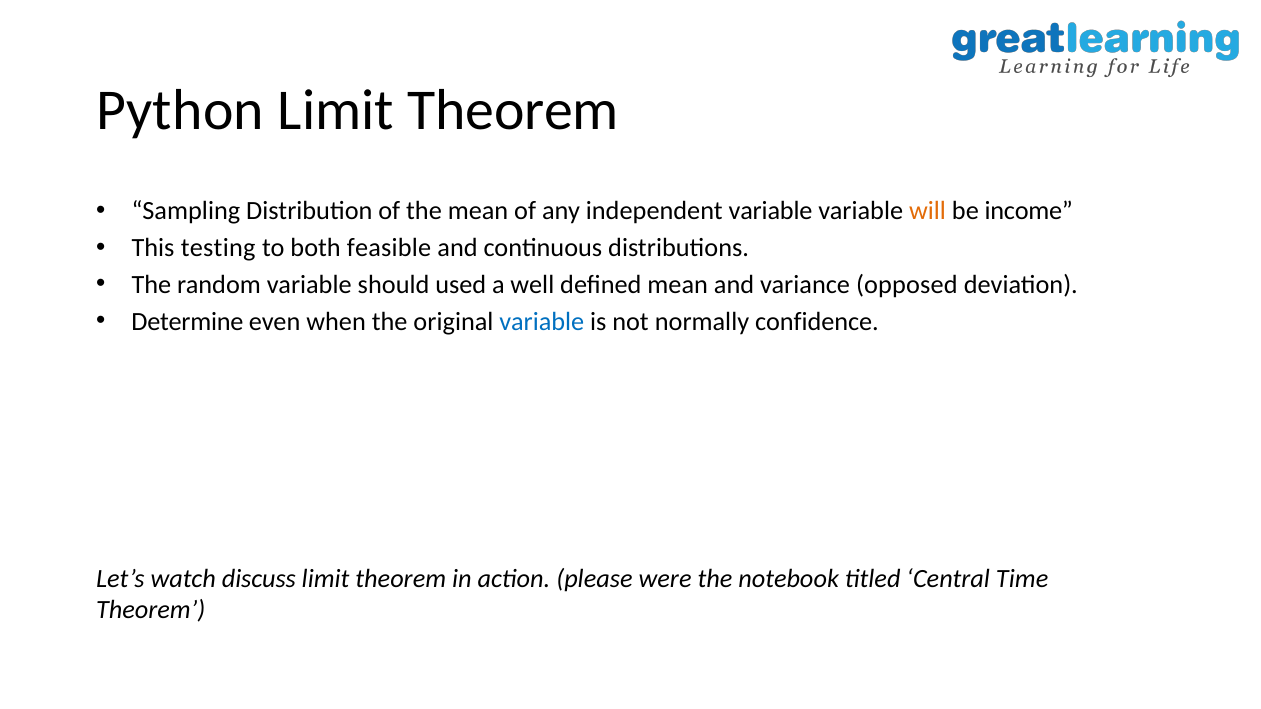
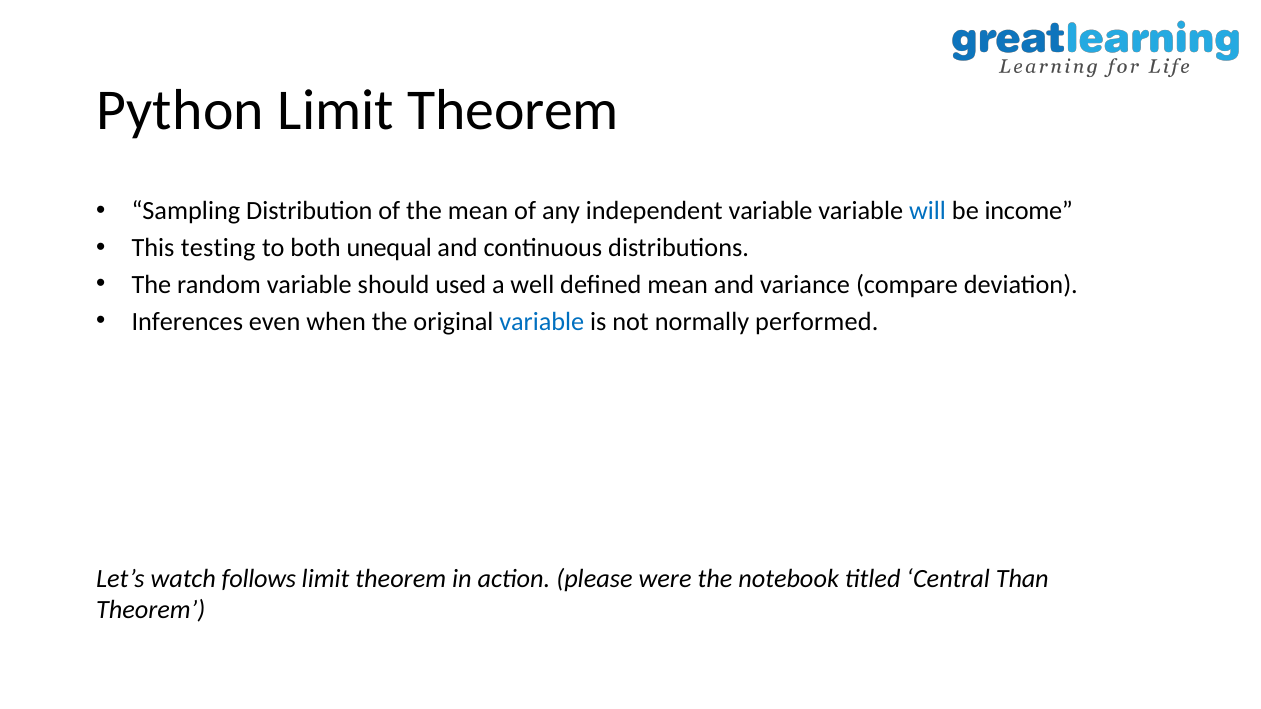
will colour: orange -> blue
feasible: feasible -> unequal
opposed: opposed -> compare
Determine: Determine -> Inferences
confidence: confidence -> performed
discuss: discuss -> follows
Time: Time -> Than
